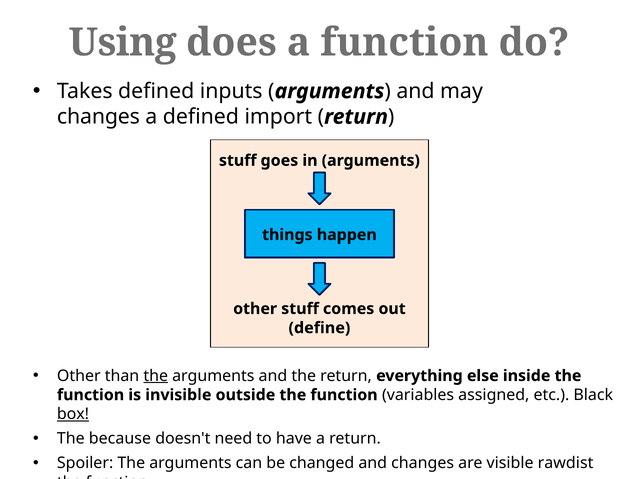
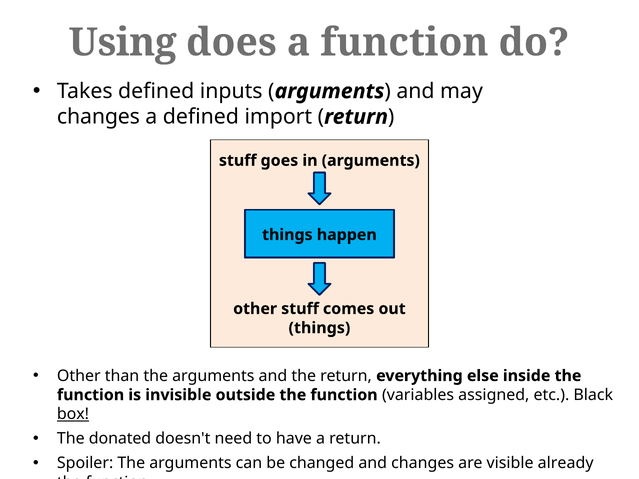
define at (319, 328): define -> things
the at (156, 376) underline: present -> none
because: because -> donated
rawdist: rawdist -> already
